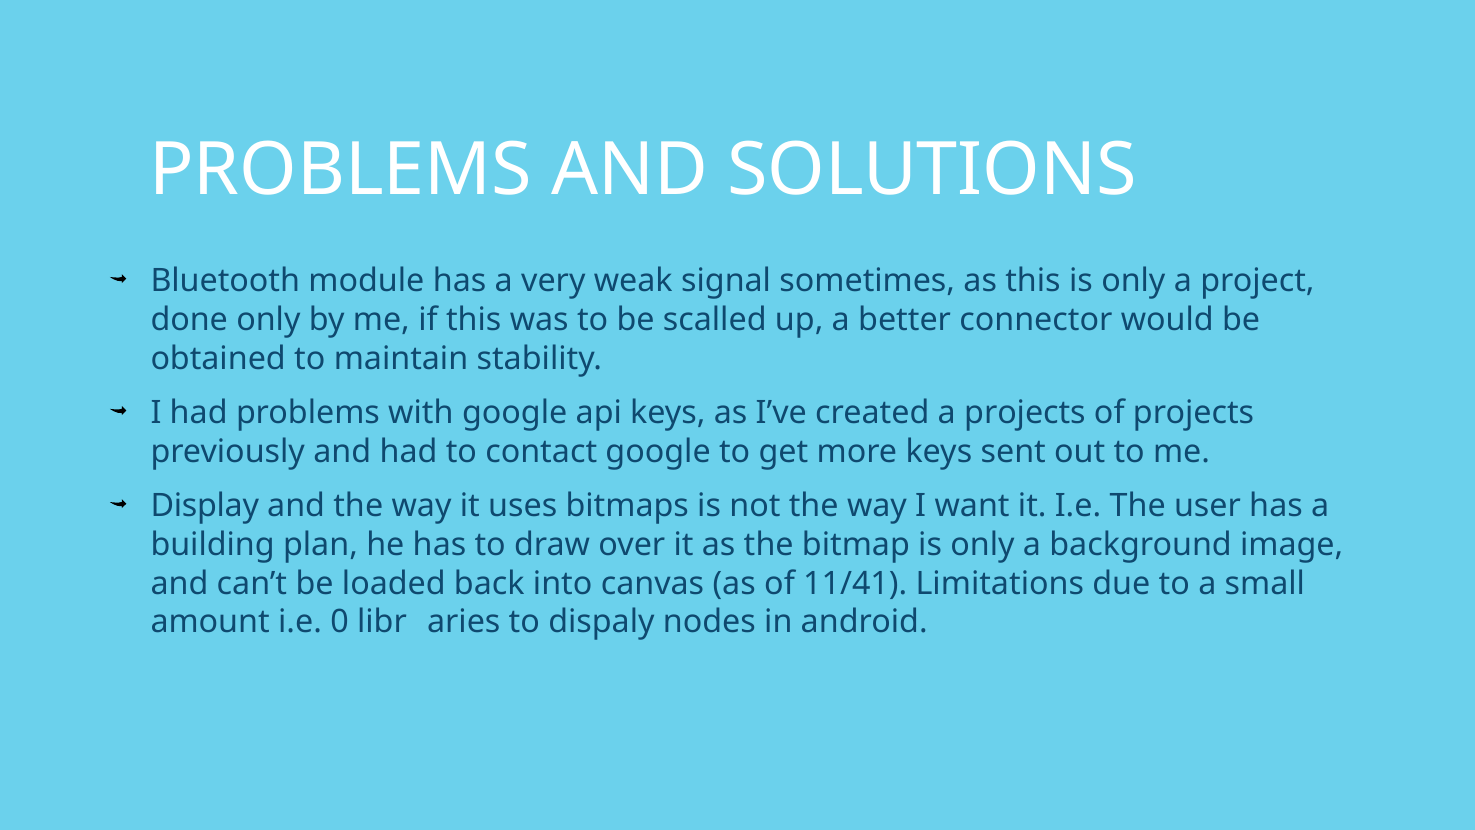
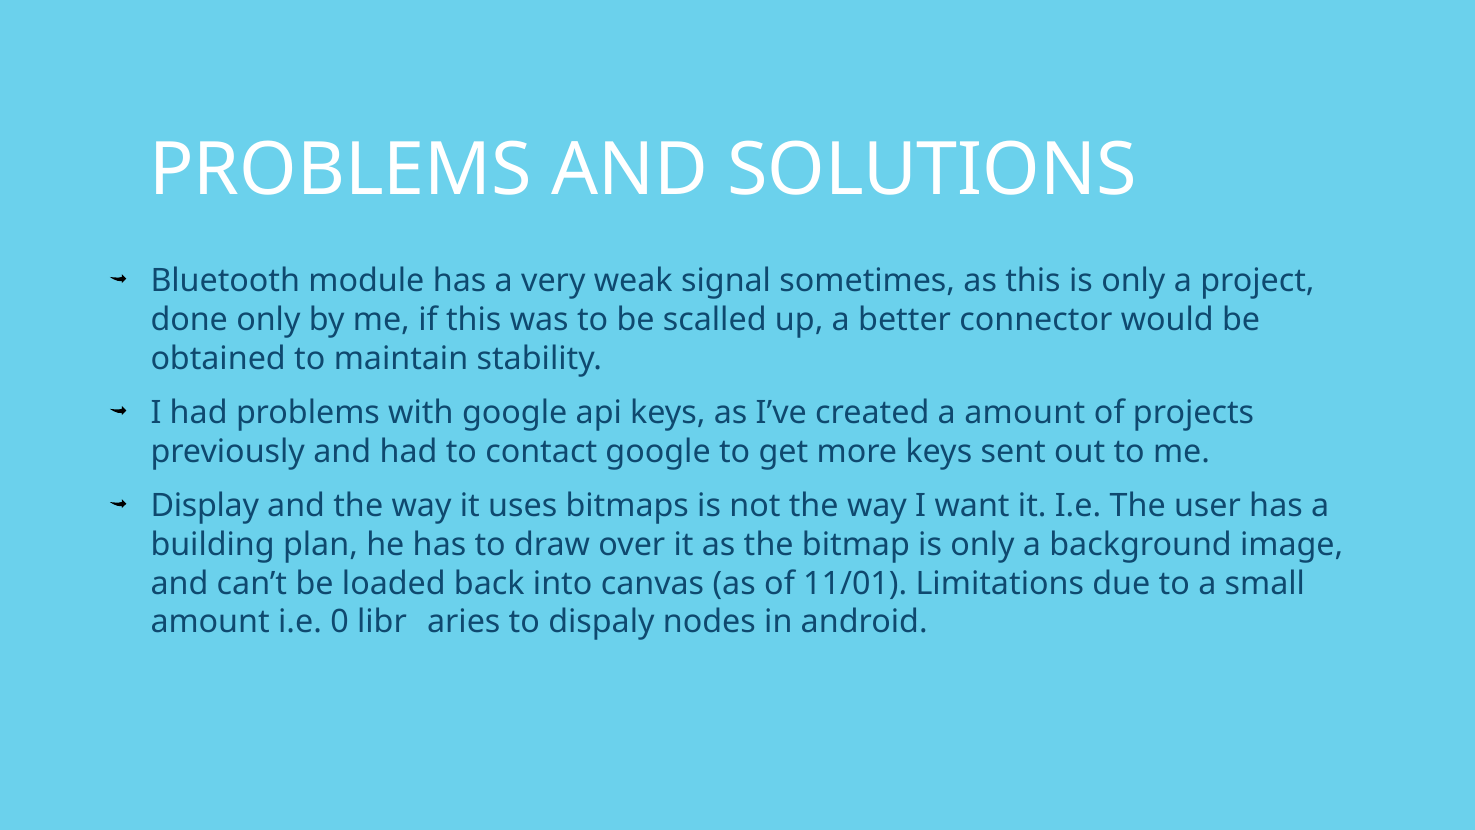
a projects: projects -> amount
11/41: 11/41 -> 11/01
